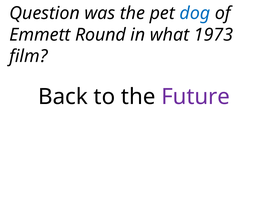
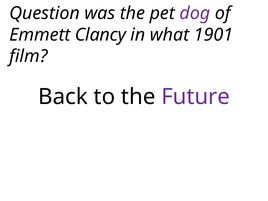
dog colour: blue -> purple
Round: Round -> Clancy
1973: 1973 -> 1901
